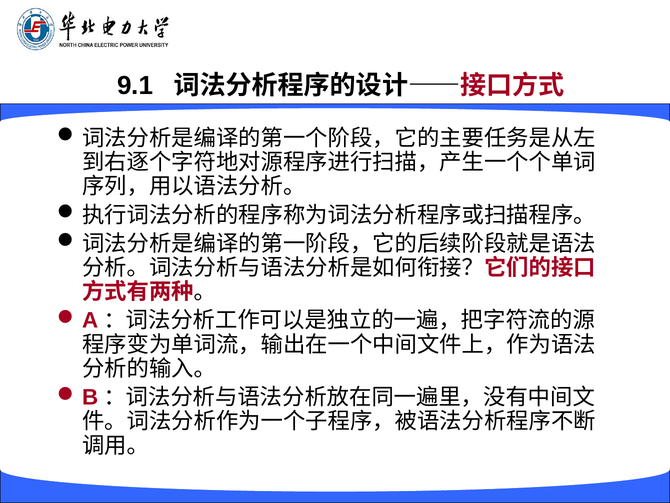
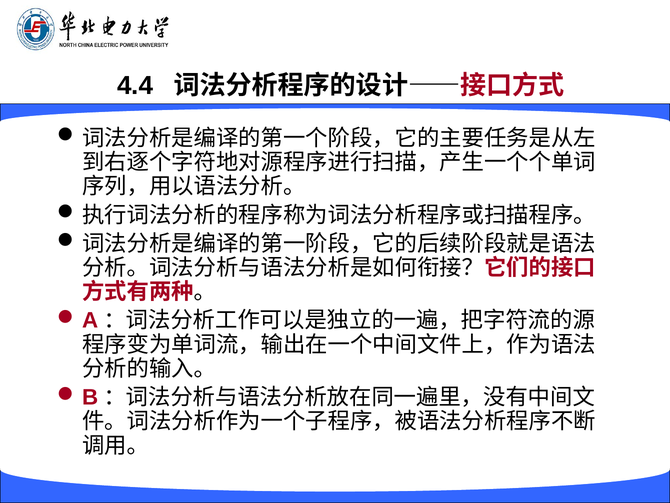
9.1: 9.1 -> 4.4
